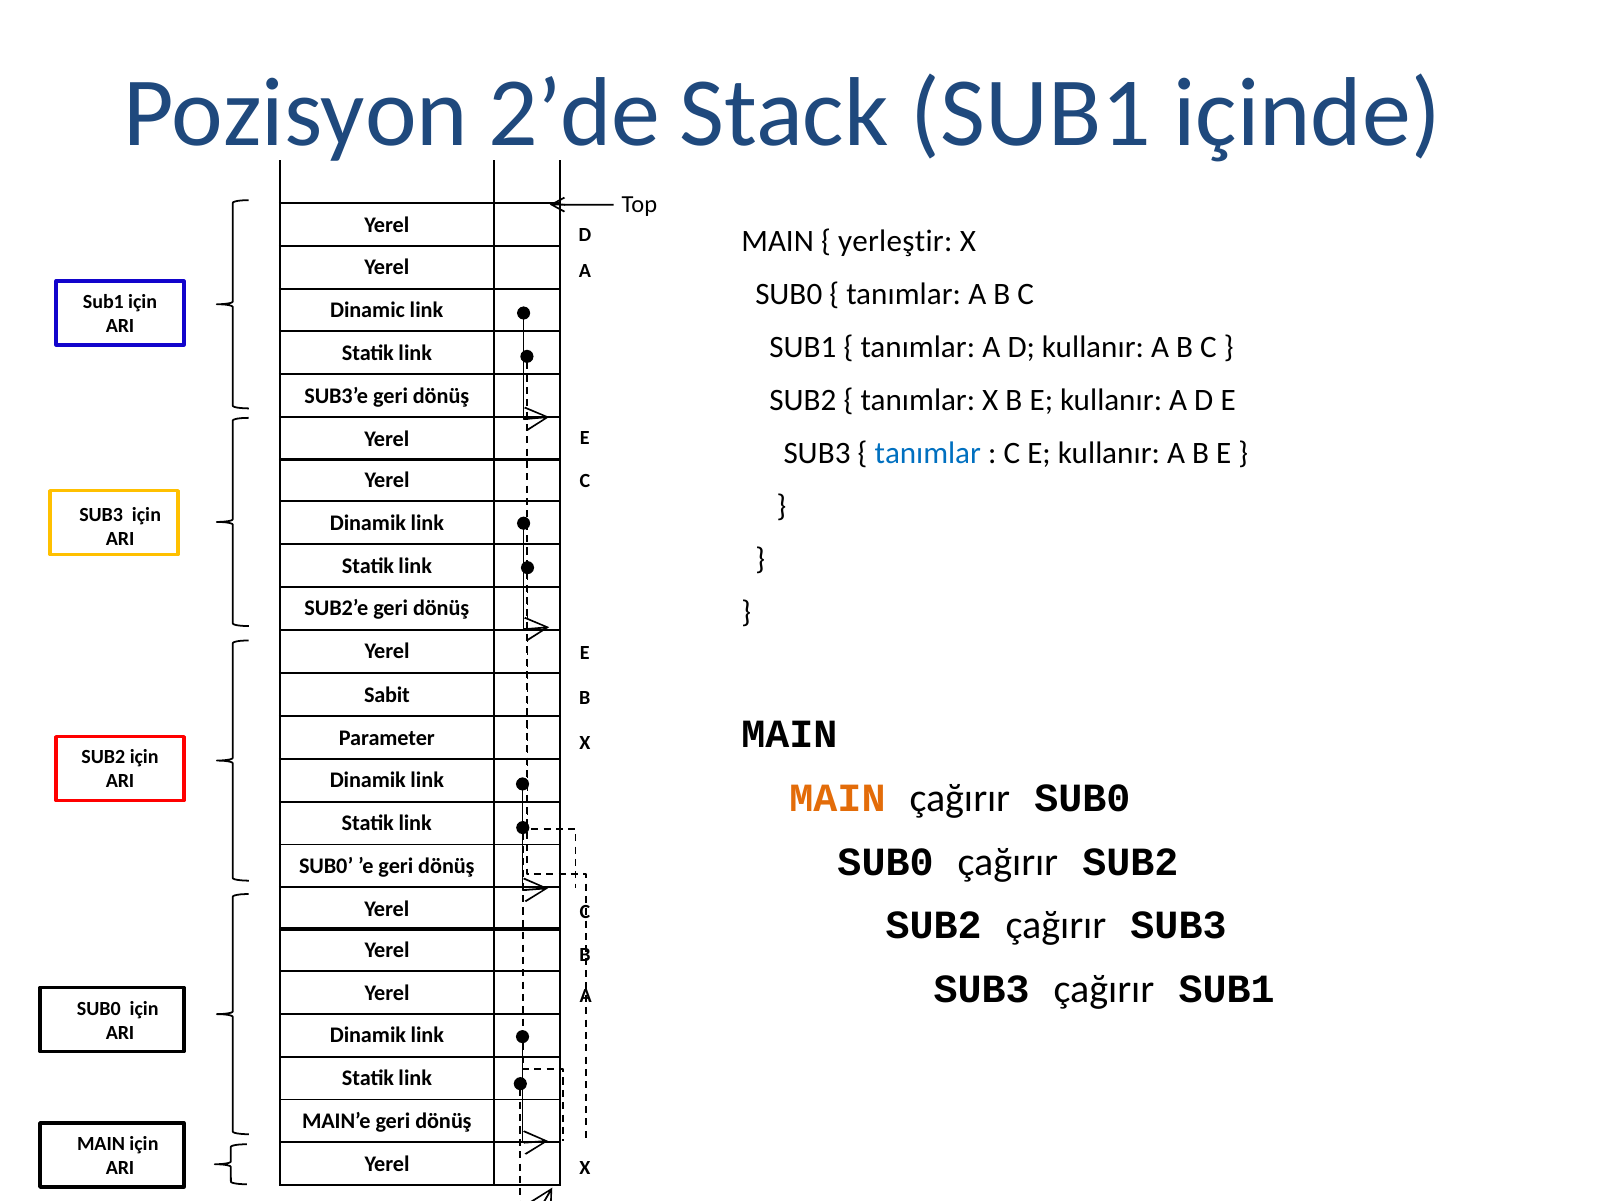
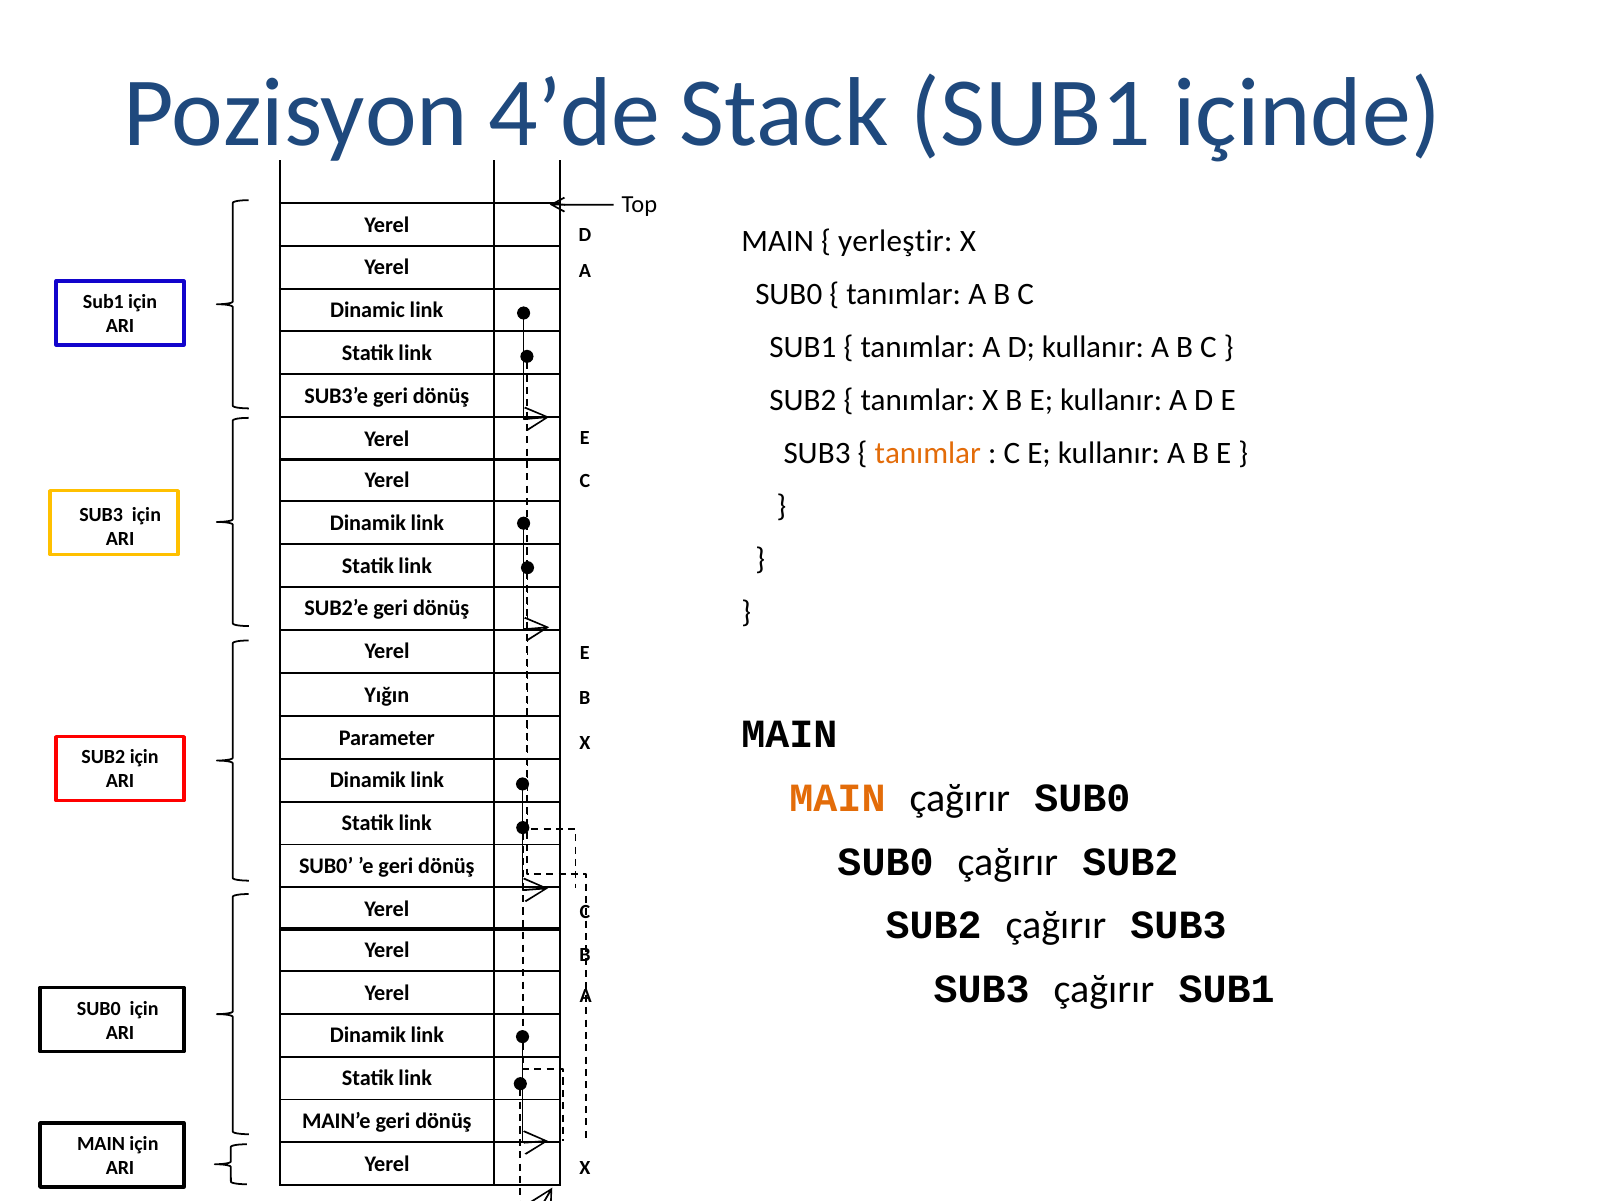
2’de: 2’de -> 4’de
tanımlar at (928, 453) colour: blue -> orange
Sabit: Sabit -> Yığın
